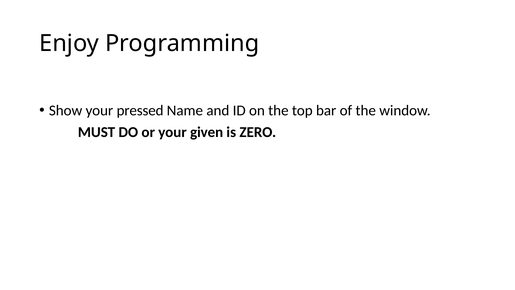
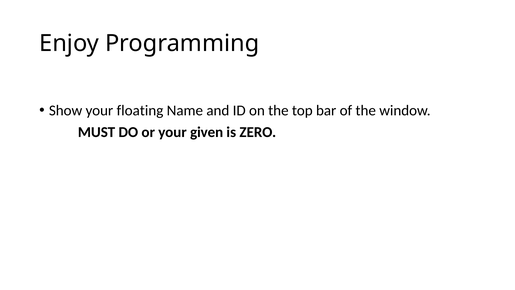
pressed: pressed -> floating
